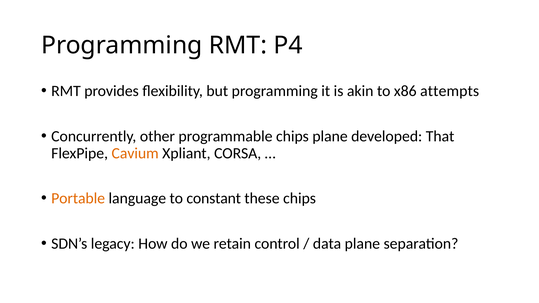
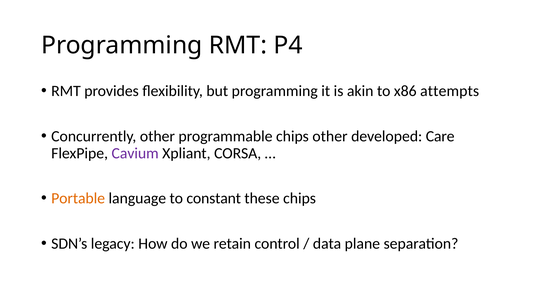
chips plane: plane -> other
That: That -> Care
Cavium colour: orange -> purple
